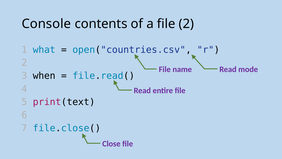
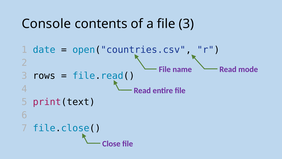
file 2: 2 -> 3
what: what -> date
when: when -> rows
